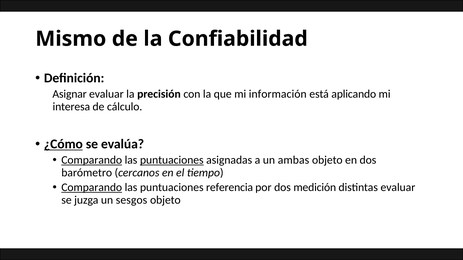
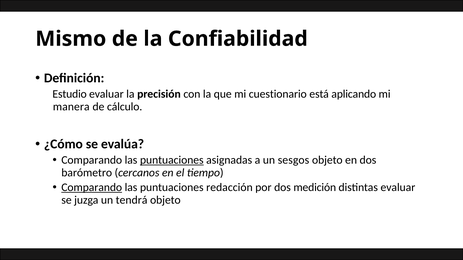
Asignar: Asignar -> Estudio
información: información -> cuestionario
interesa: interesa -> manera
¿Cómo underline: present -> none
Comparando at (92, 160) underline: present -> none
ambas: ambas -> sesgos
referencia: referencia -> redacción
sesgos: sesgos -> tendrá
